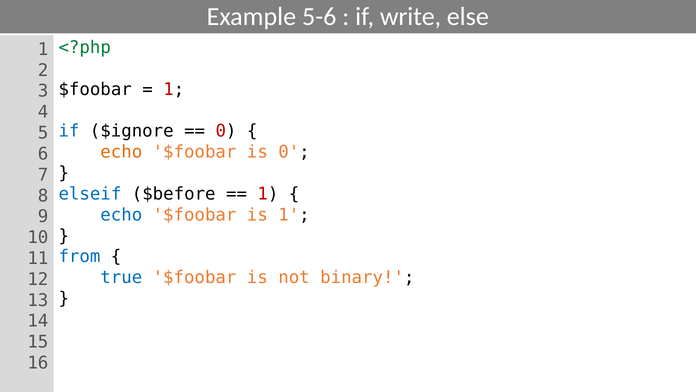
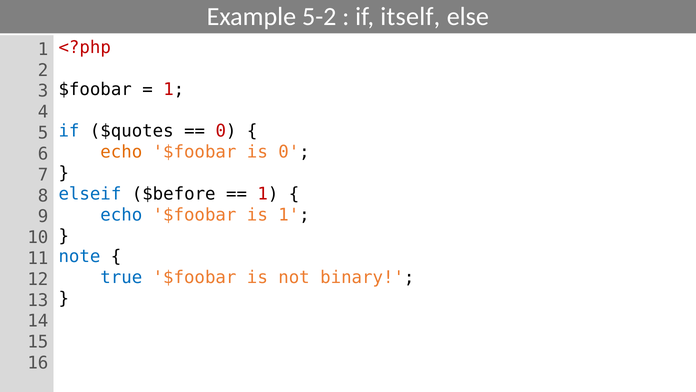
5-6: 5-6 -> 5-2
write: write -> itself
<?php colour: green -> red
$ignore: $ignore -> $quotes
from: from -> note
